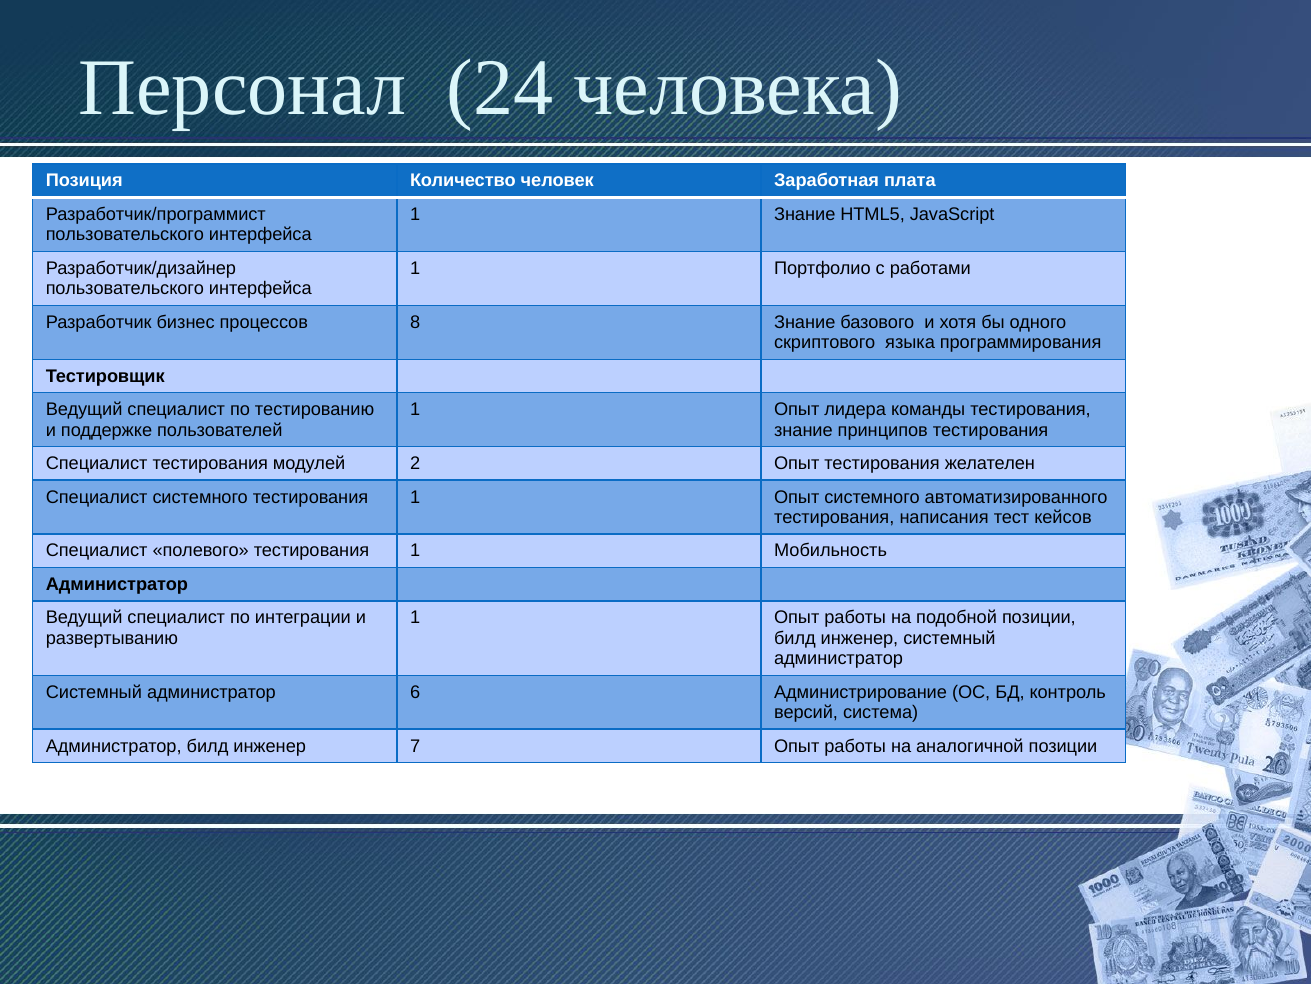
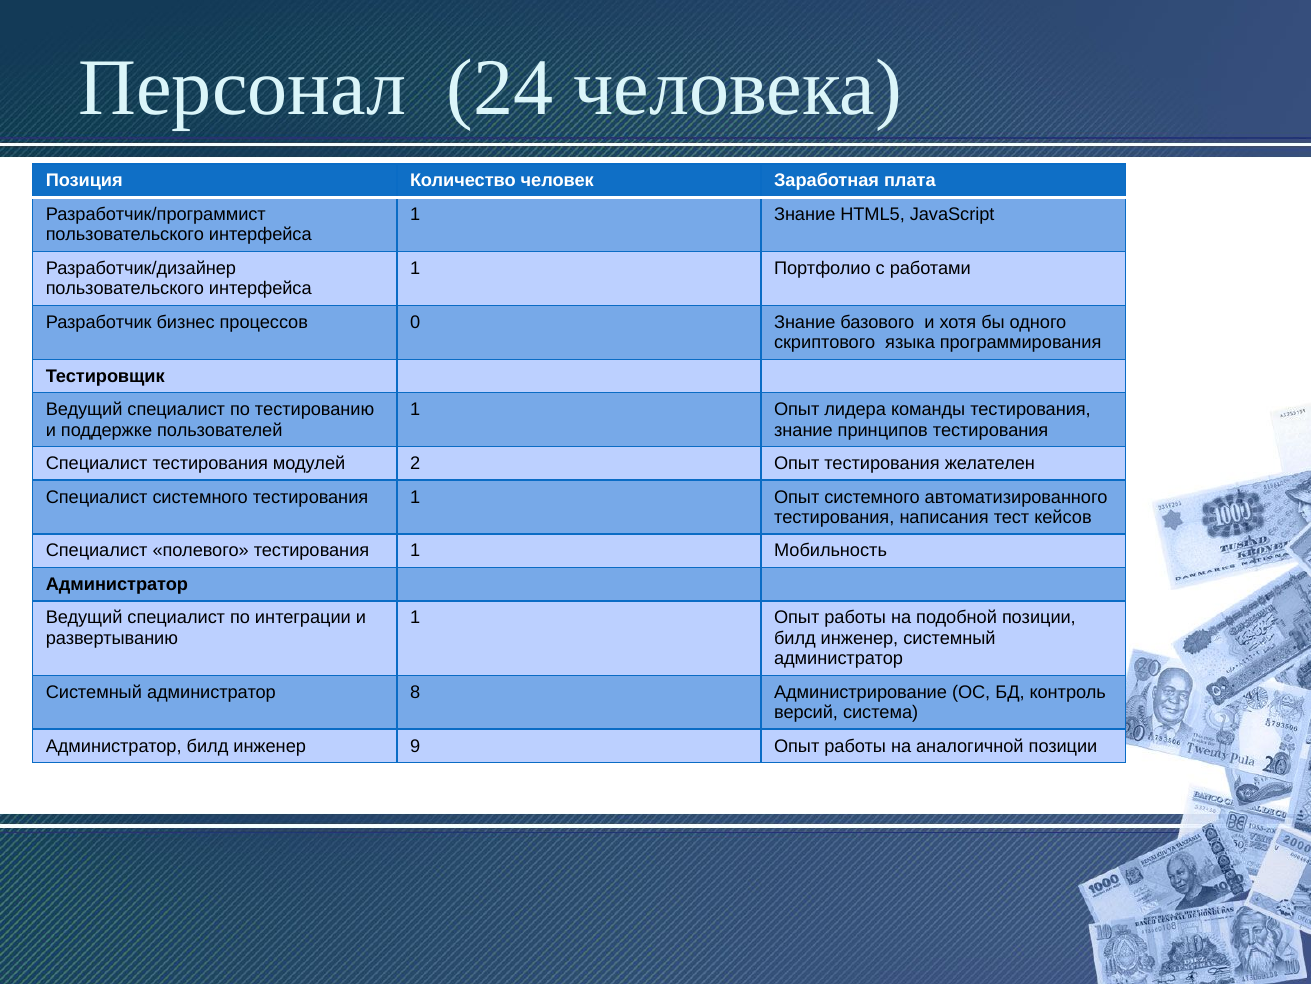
8: 8 -> 0
6: 6 -> 8
7: 7 -> 9
